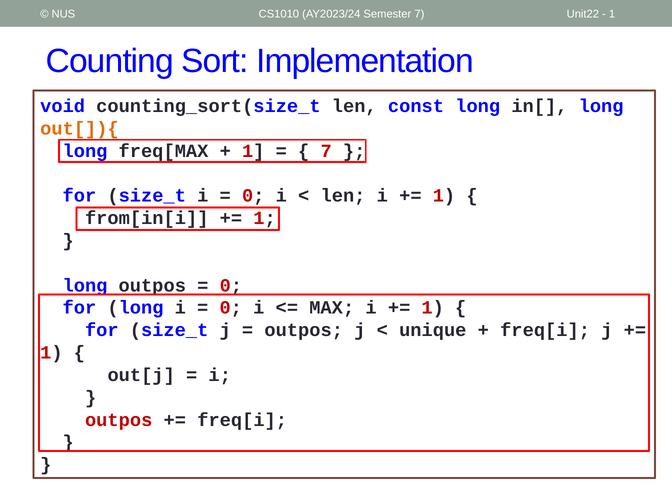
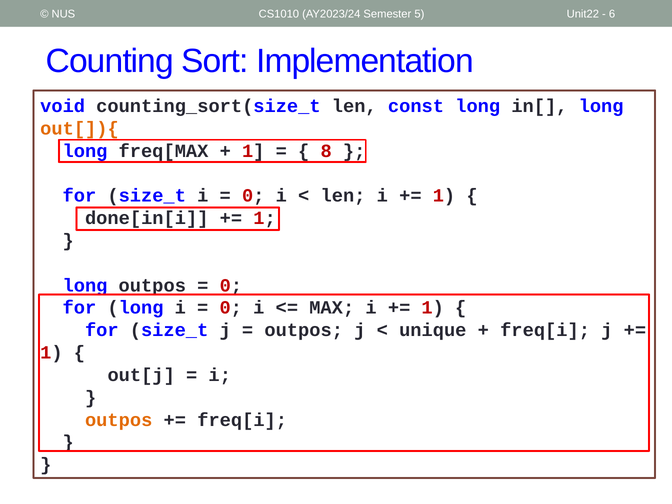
Semester 7: 7 -> 5
1 at (612, 14): 1 -> 6
7 at (326, 151): 7 -> 8
from[in[i: from[in[i -> done[in[i
outpos at (119, 420) colour: red -> orange
